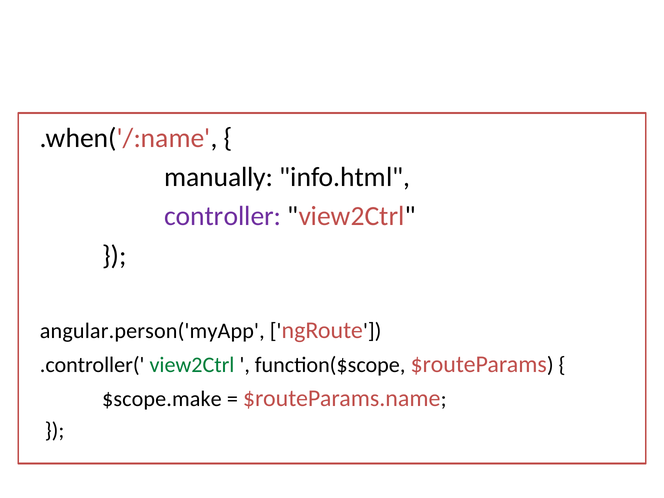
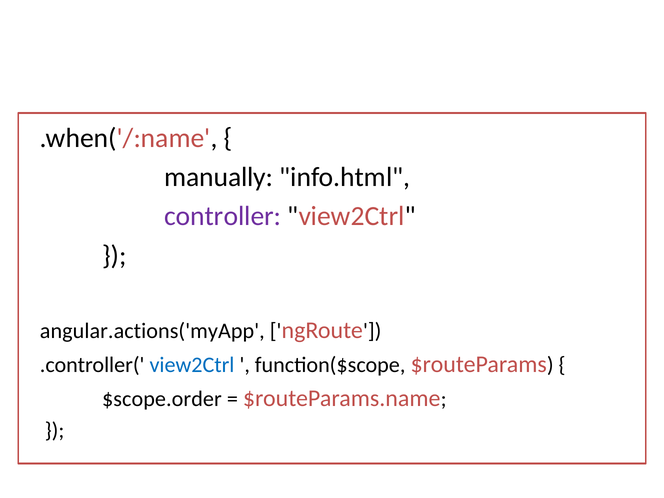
angular.person('myApp: angular.person('myApp -> angular.actions('myApp
view2Ctrl at (192, 365) colour: green -> blue
$scope.make: $scope.make -> $scope.order
